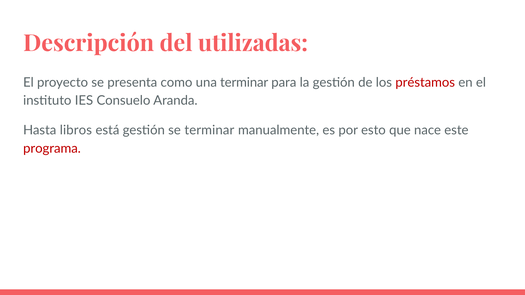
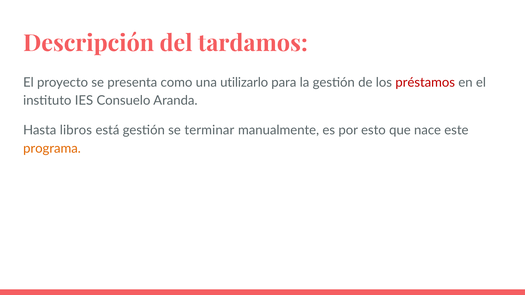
utilizadas: utilizadas -> tardamos
una terminar: terminar -> utilizarlo
programa colour: red -> orange
